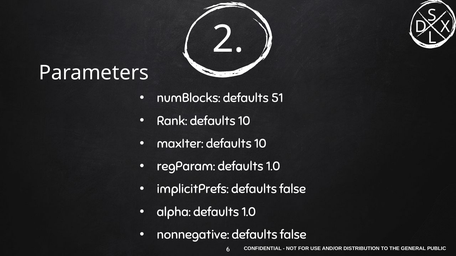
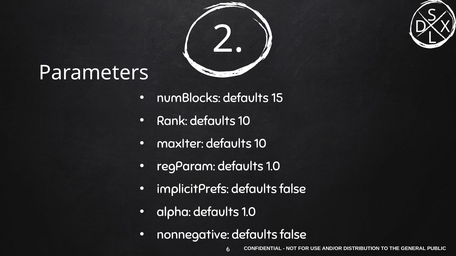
51: 51 -> 15
